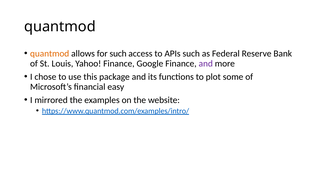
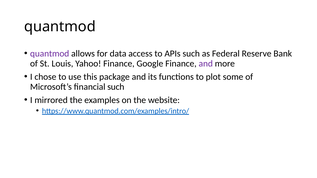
quantmod at (50, 54) colour: orange -> purple
for such: such -> data
financial easy: easy -> such
